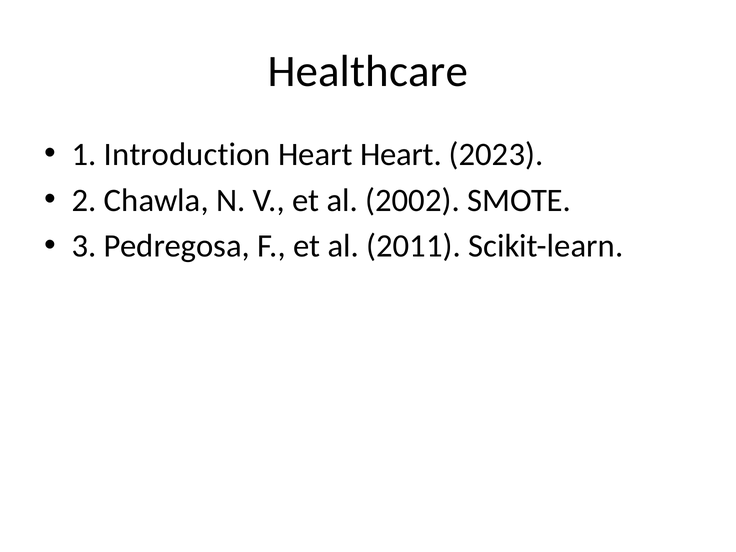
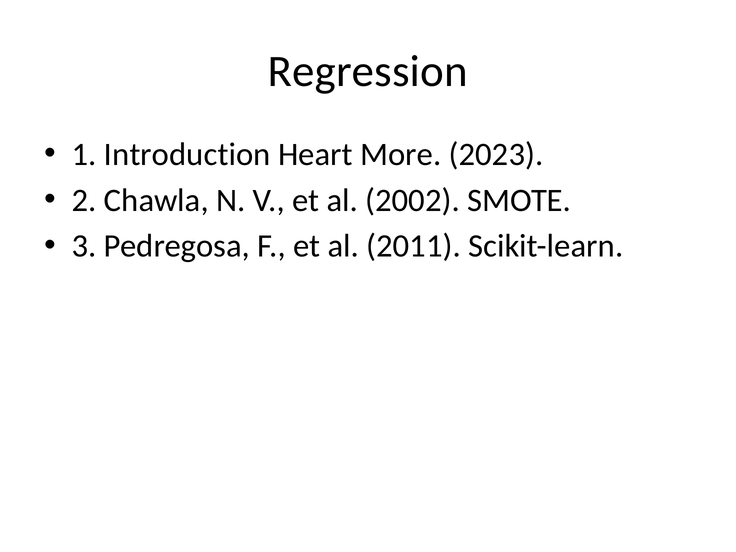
Healthcare: Healthcare -> Regression
Heart Heart: Heart -> More
